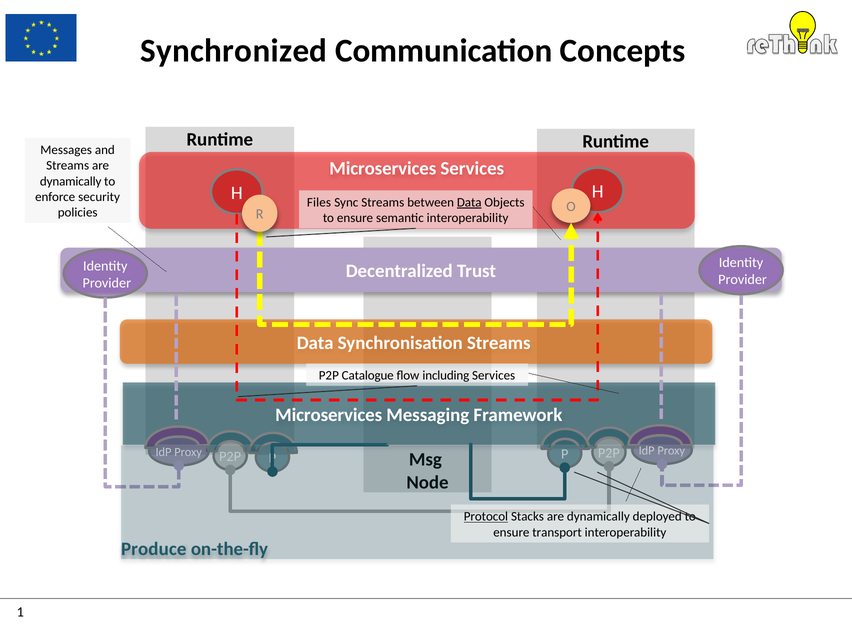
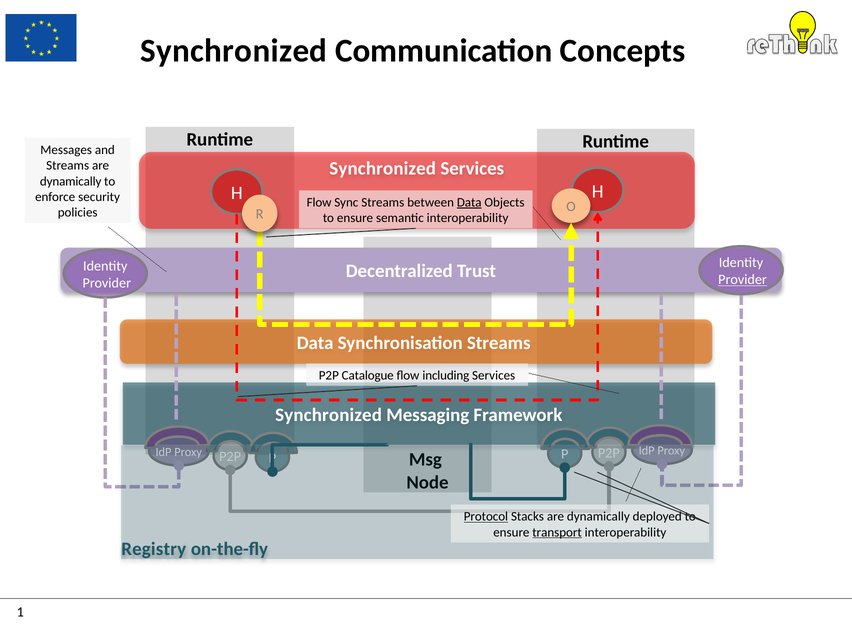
Microservices at (383, 168): Microservices -> Synchronized
Files at (319, 202): Files -> Flow
Provider at (743, 280) underline: none -> present
Microservices at (329, 415): Microservices -> Synchronized
transport underline: none -> present
Produce: Produce -> Registry
